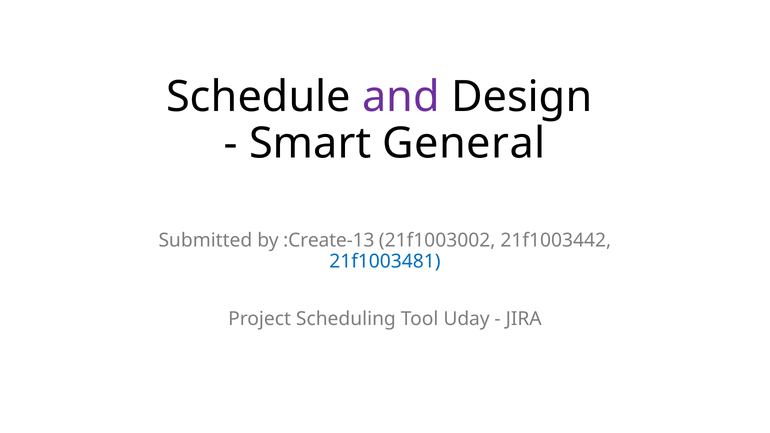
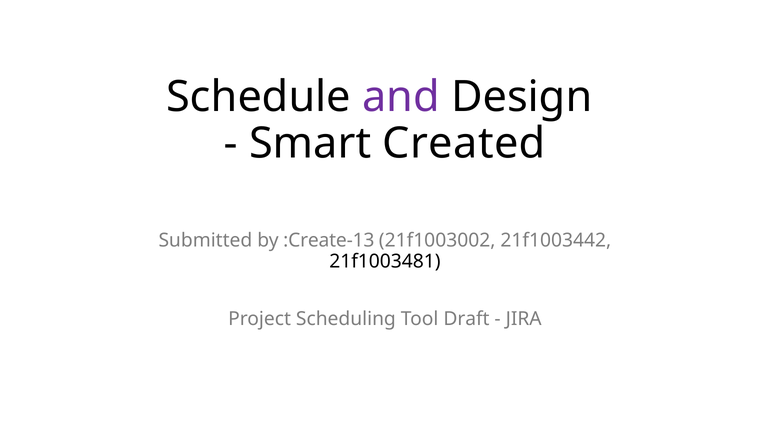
General: General -> Created
21f1003481 colour: blue -> black
Uday: Uday -> Draft
